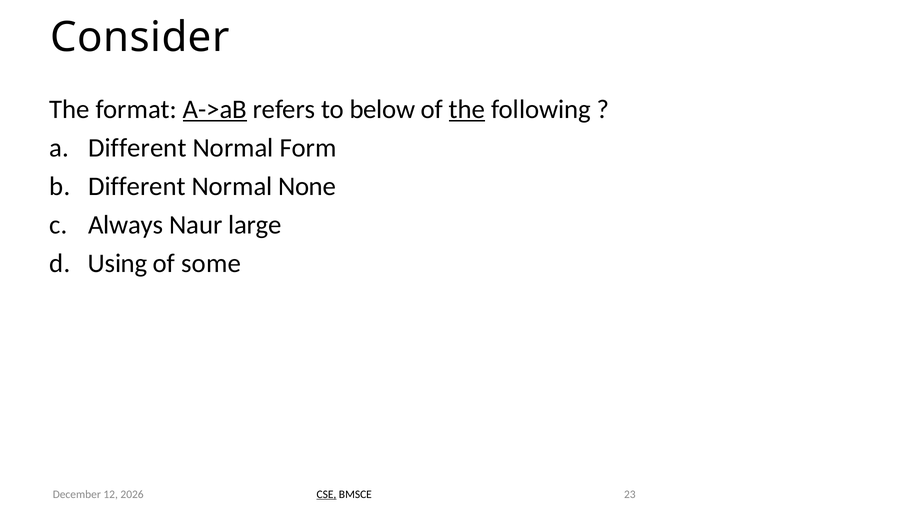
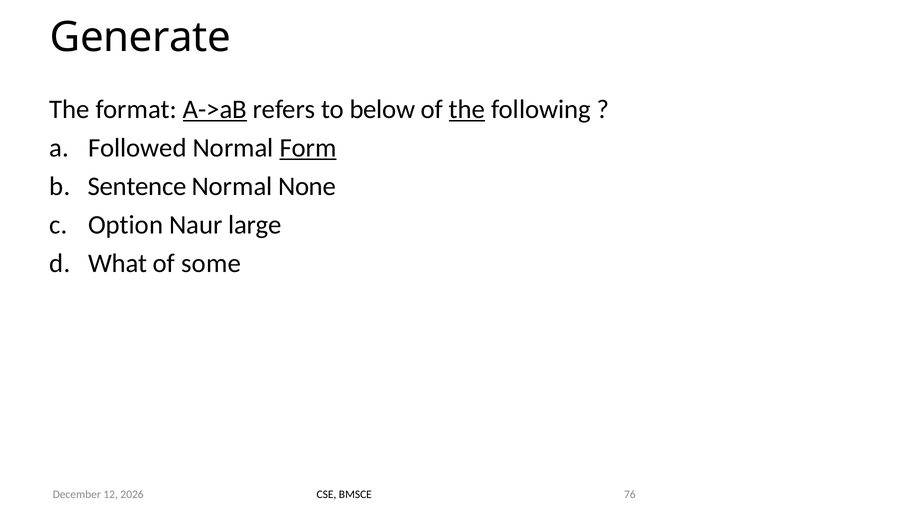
Consider: Consider -> Generate
Different at (137, 148): Different -> Followed
Form underline: none -> present
Different at (137, 186): Different -> Sentence
Always: Always -> Option
Using: Using -> What
CSE underline: present -> none
23: 23 -> 76
